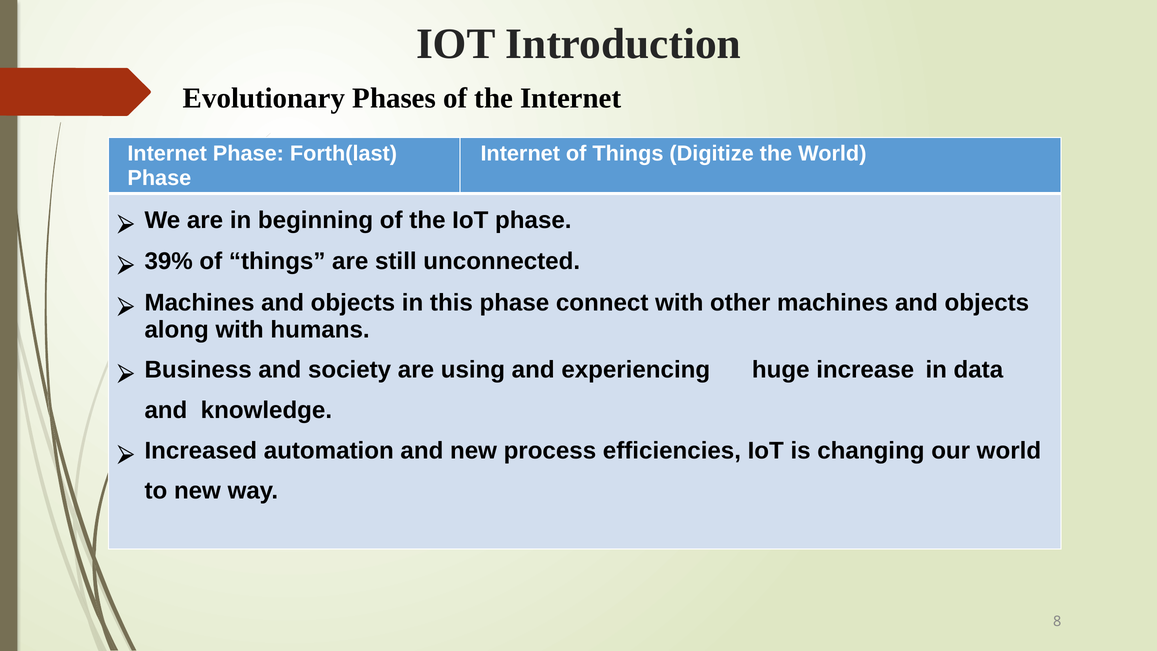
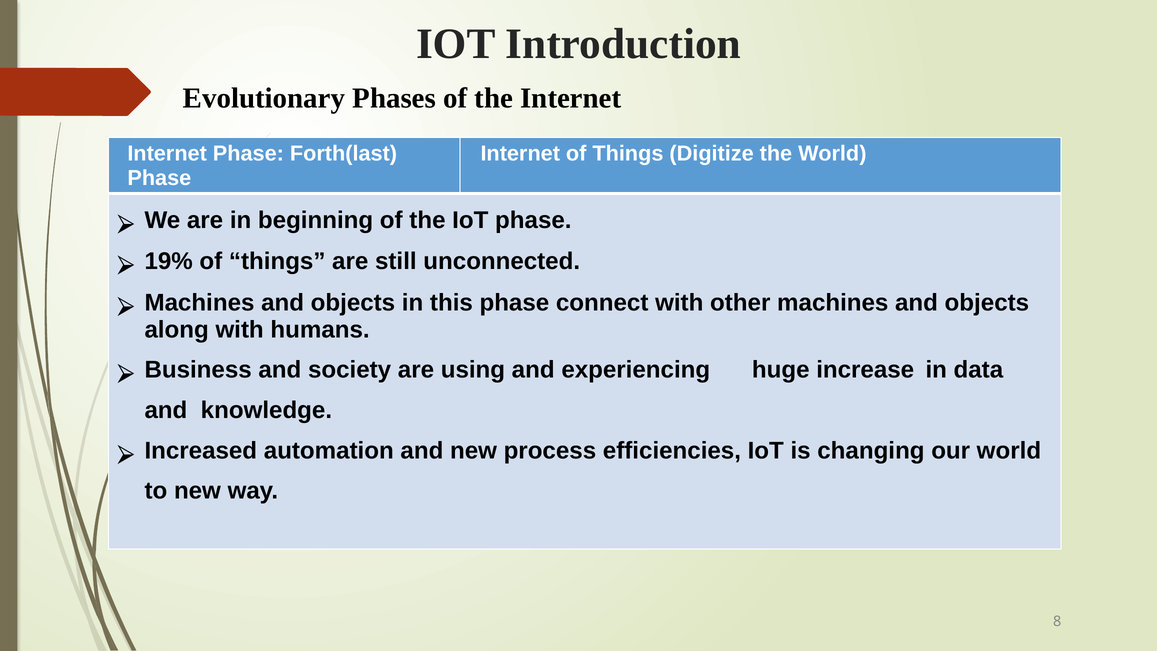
39%: 39% -> 19%
